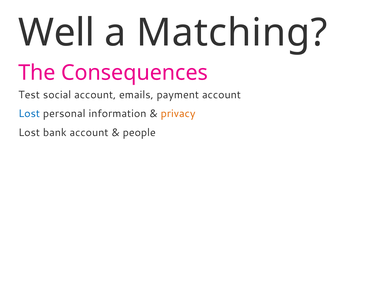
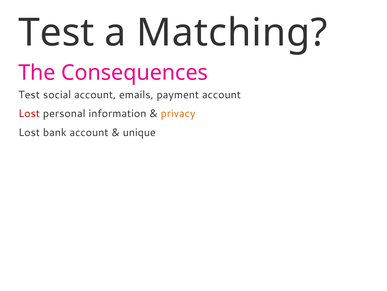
Well at (57, 33): Well -> Test
Lost at (29, 113) colour: blue -> red
people: people -> unique
